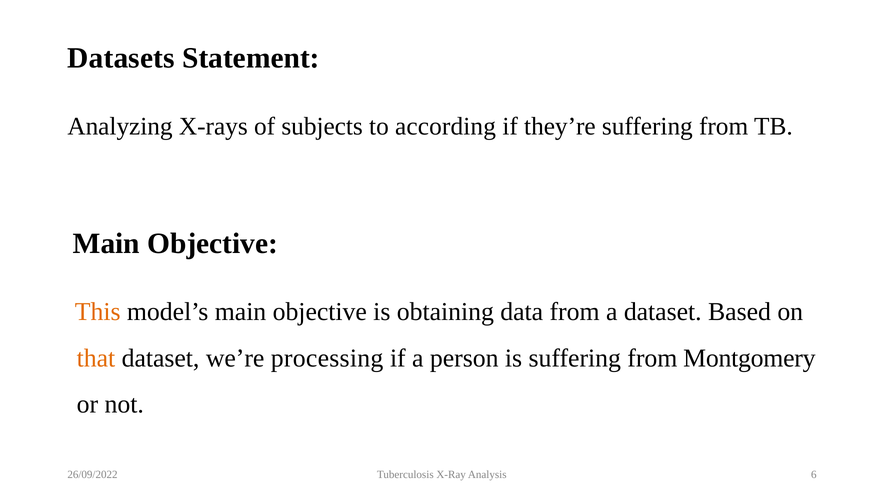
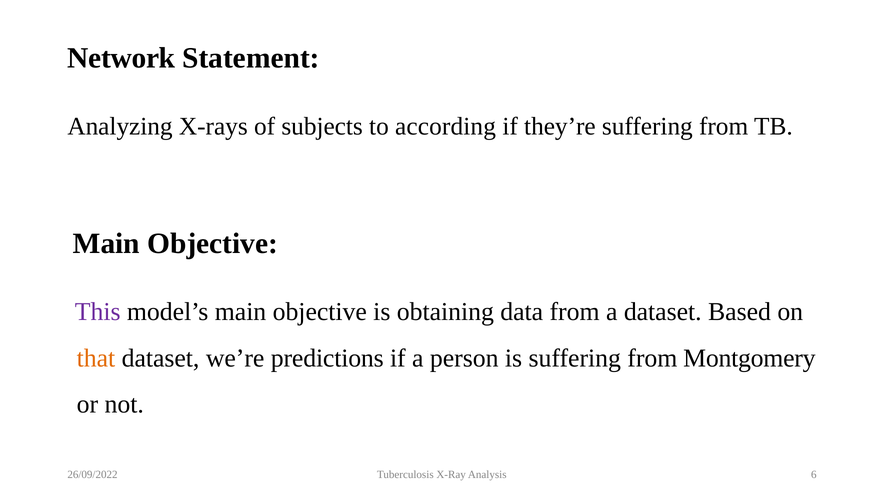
Datasets: Datasets -> Network
This colour: orange -> purple
processing: processing -> predictions
